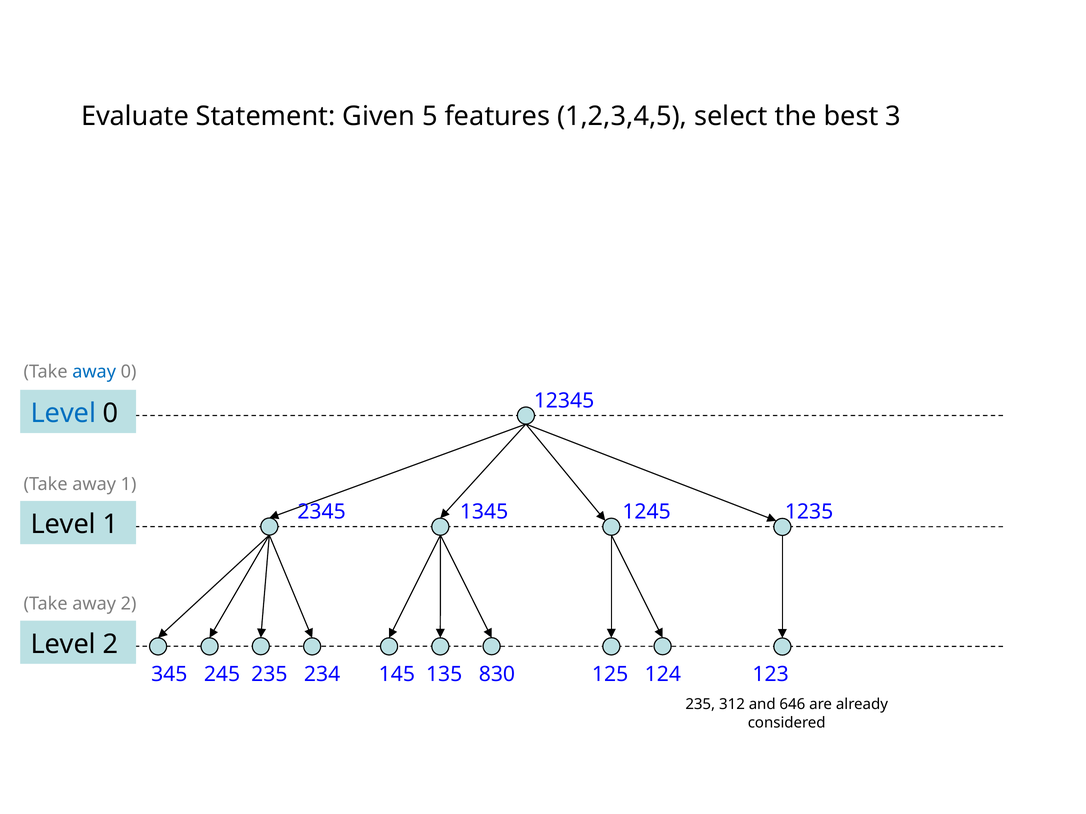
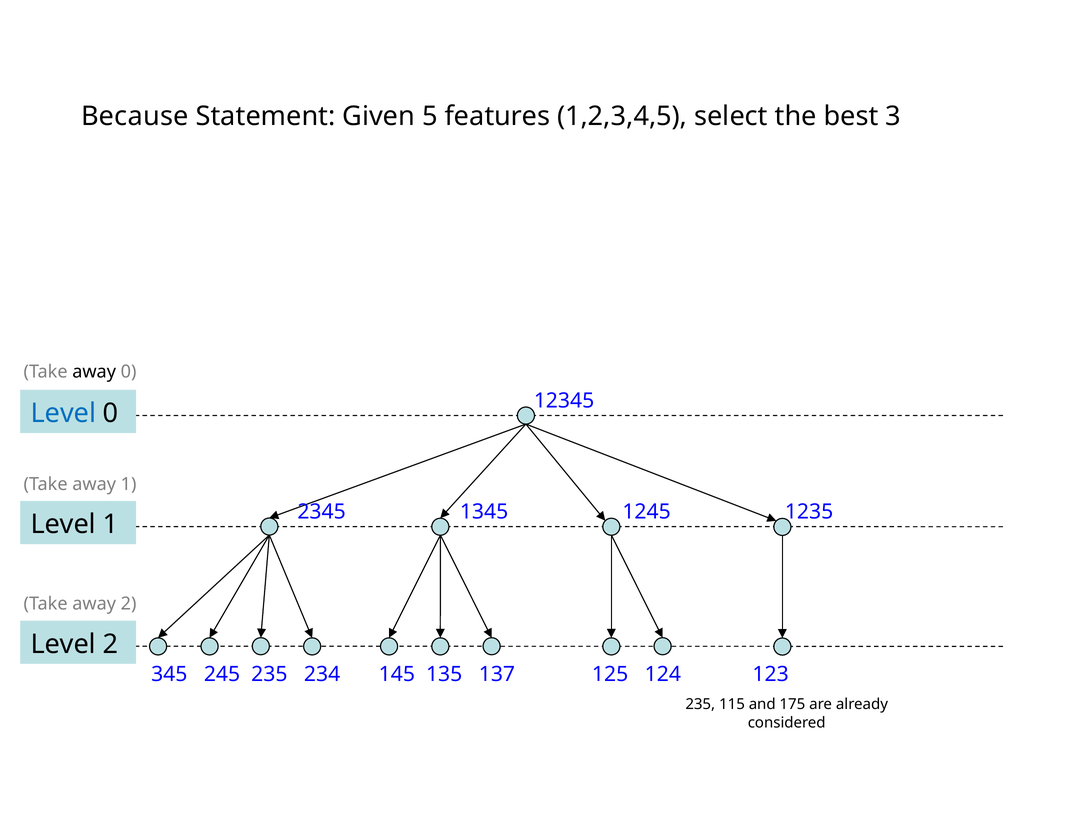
Evaluate: Evaluate -> Because
away at (94, 372) colour: blue -> black
830: 830 -> 137
312: 312 -> 115
646: 646 -> 175
